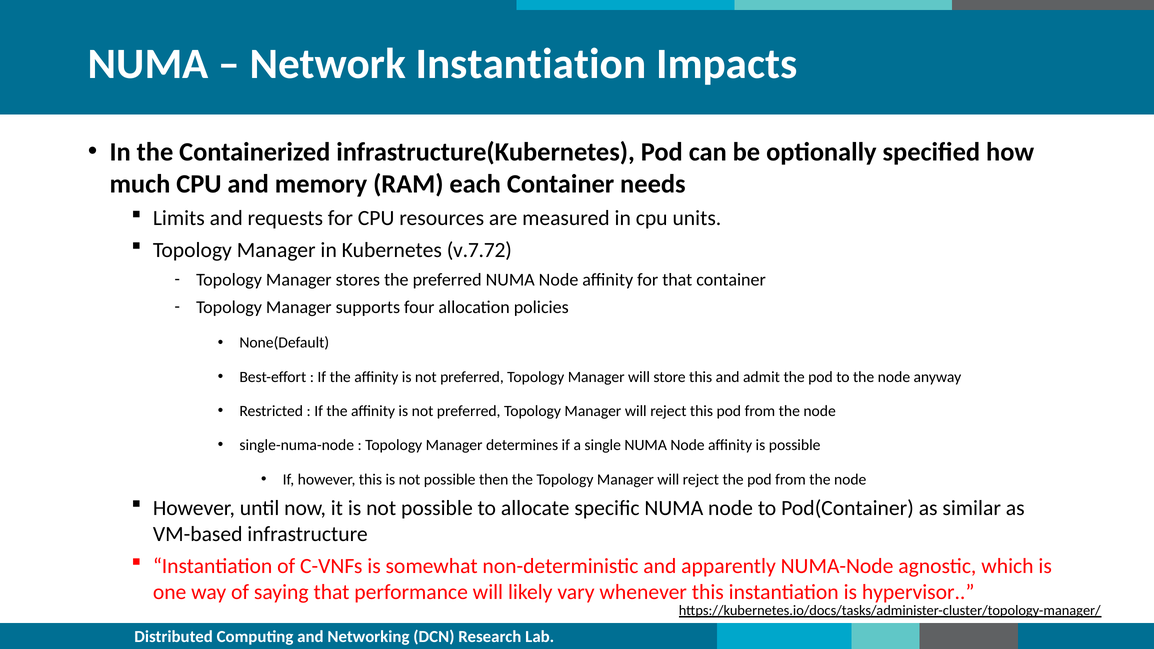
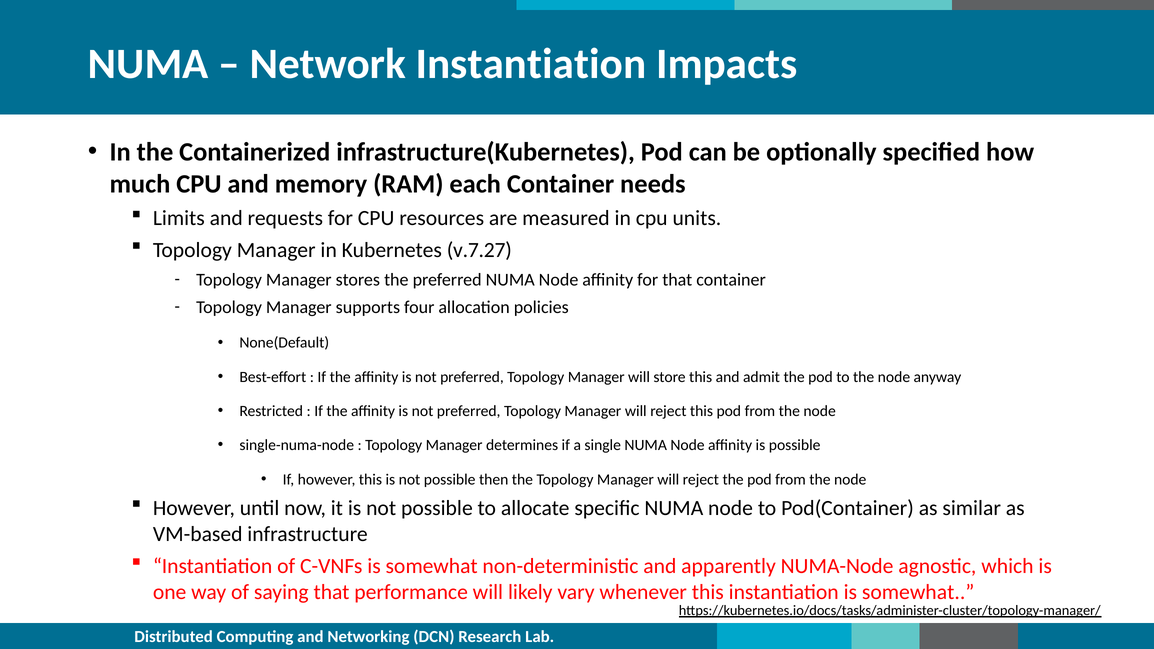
v.7.72: v.7.72 -> v.7.27
instantiation is hypervisor: hypervisor -> somewhat
